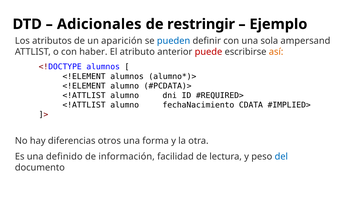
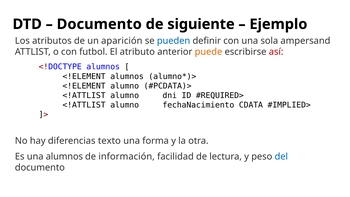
Adicionales at (99, 24): Adicionales -> Documento
restringir: restringir -> siguiente
haber: haber -> futbol
puede colour: red -> orange
así colour: orange -> red
otros: otros -> texto
una definido: definido -> alumnos
